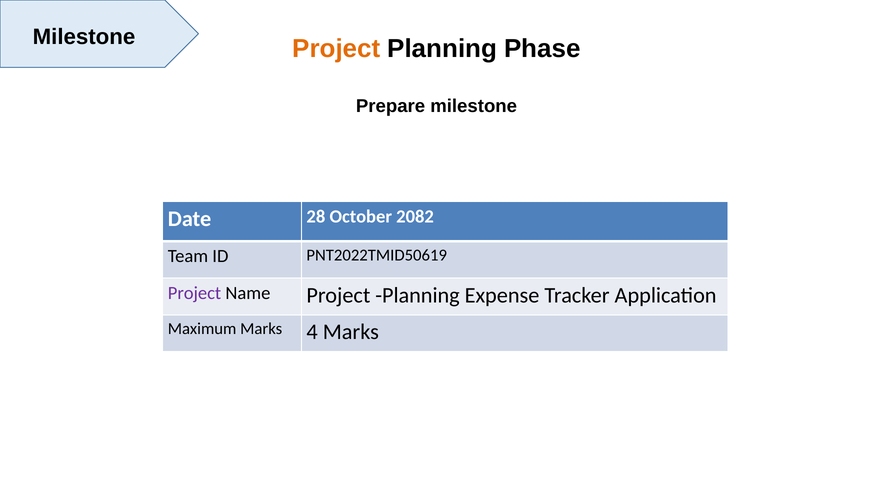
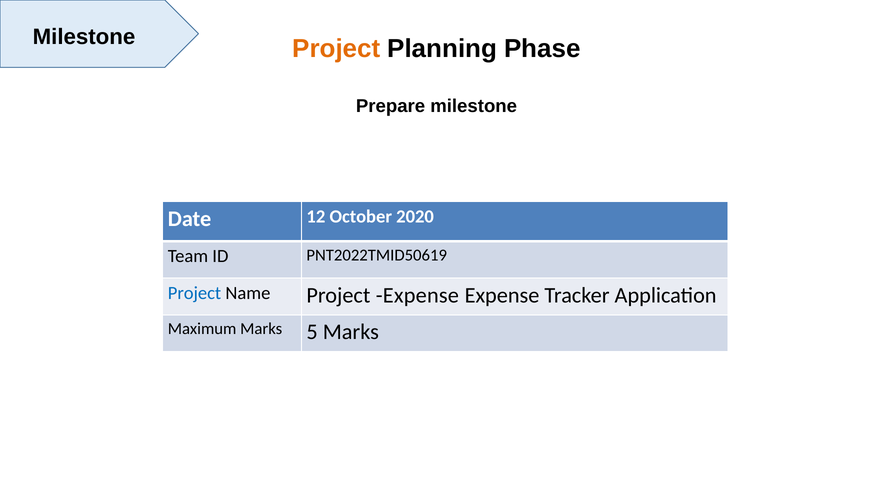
28: 28 -> 12
2082: 2082 -> 2020
Project at (195, 293) colour: purple -> blue
Name Project Planning: Planning -> Expense
4: 4 -> 5
